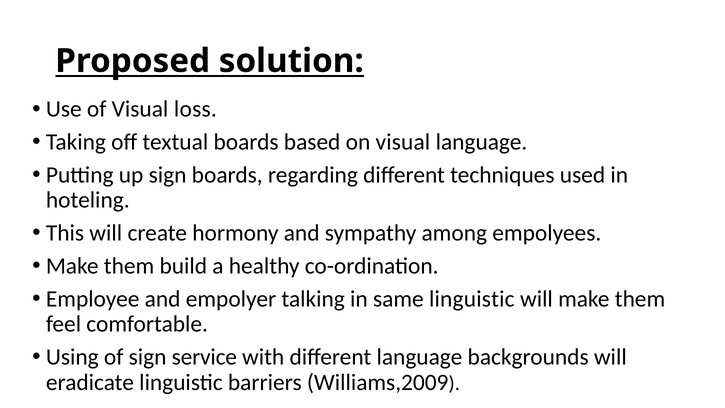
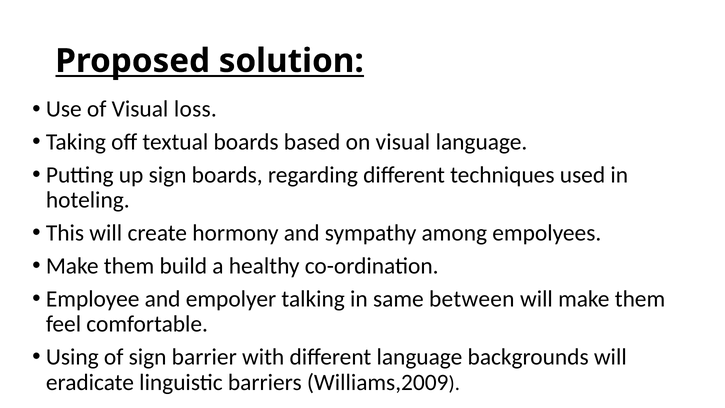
same linguistic: linguistic -> between
service: service -> barrier
